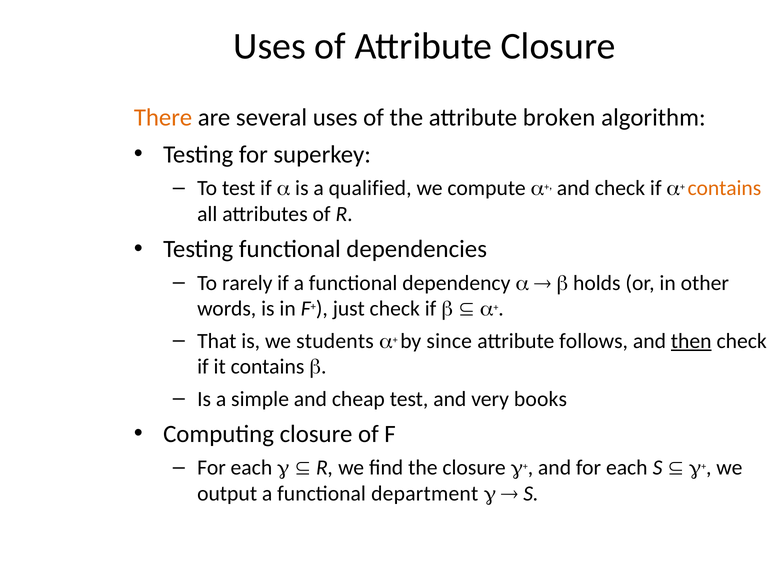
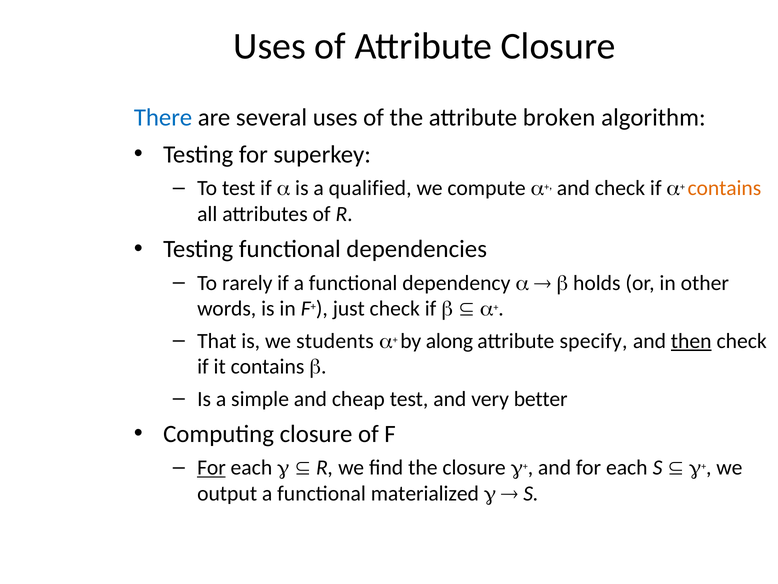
There colour: orange -> blue
since: since -> along
follows: follows -> specify
books: books -> better
For at (211, 467) underline: none -> present
department: department -> materialized
